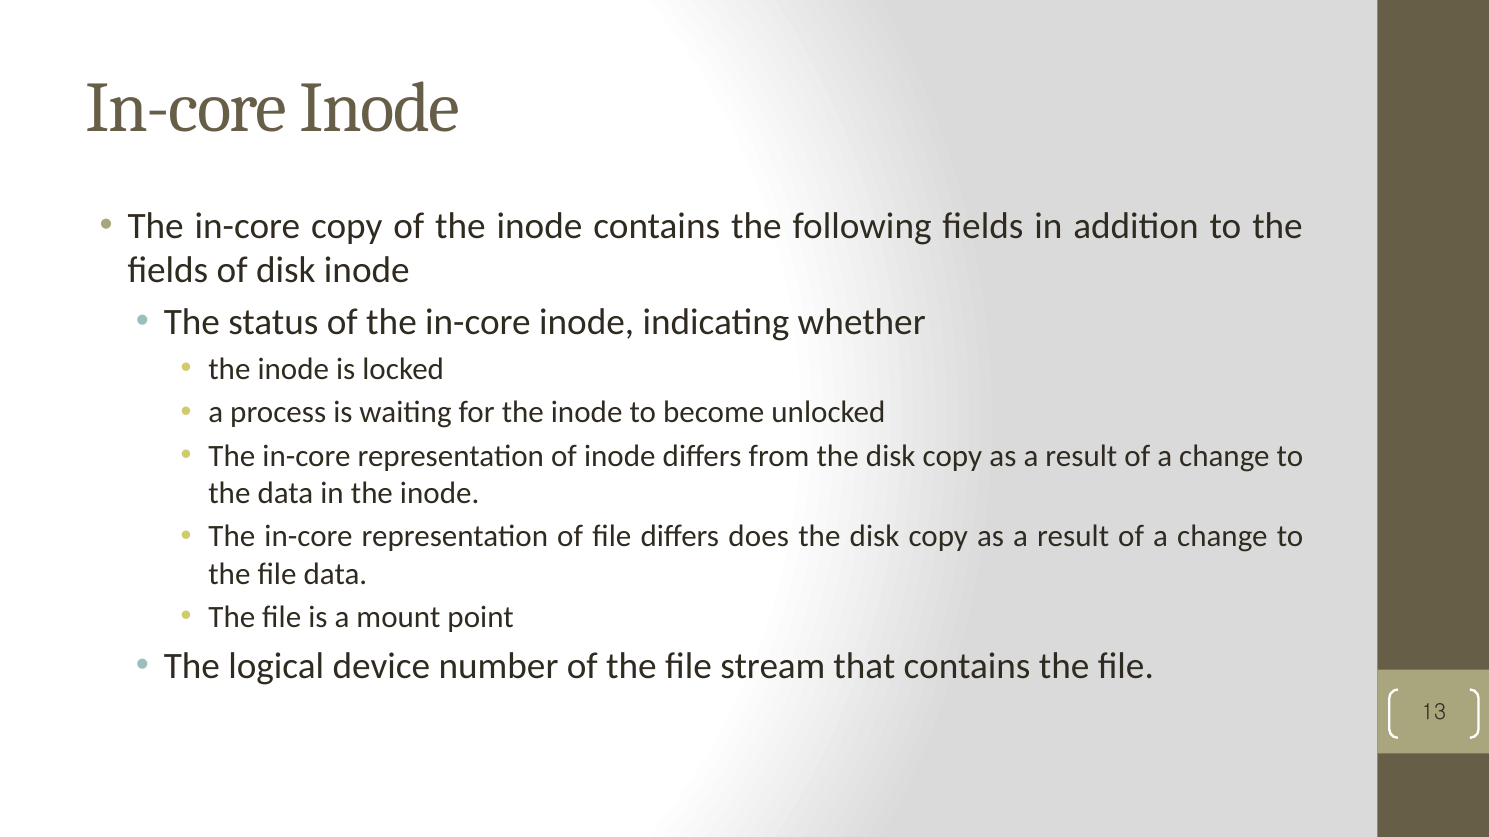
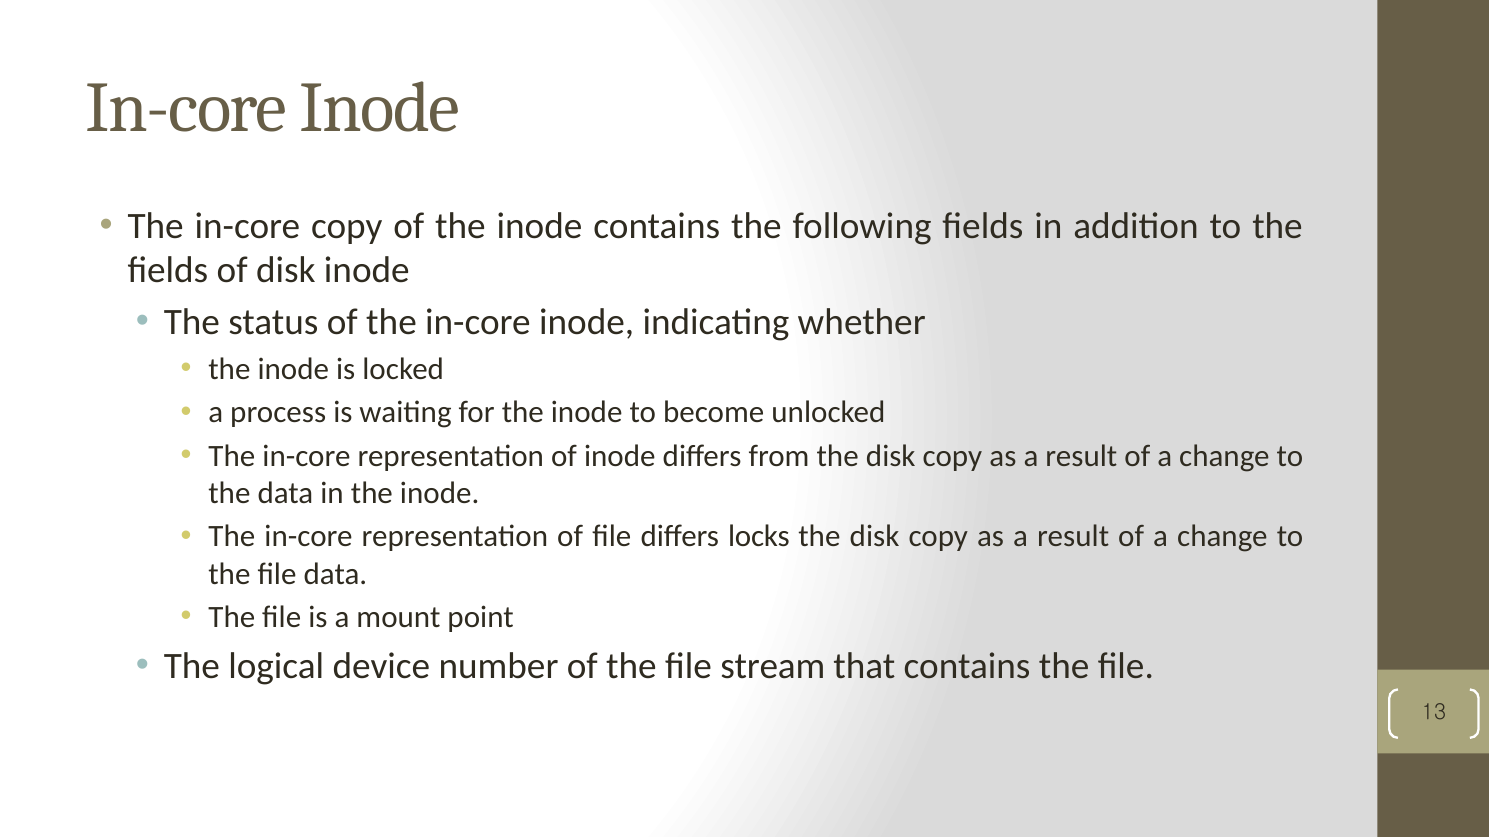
does: does -> locks
